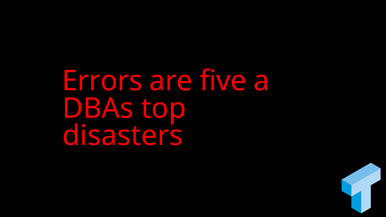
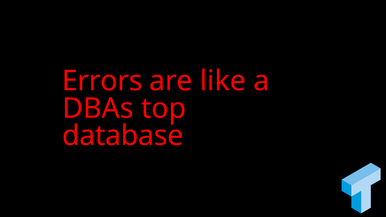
five: five -> like
disasters: disasters -> database
